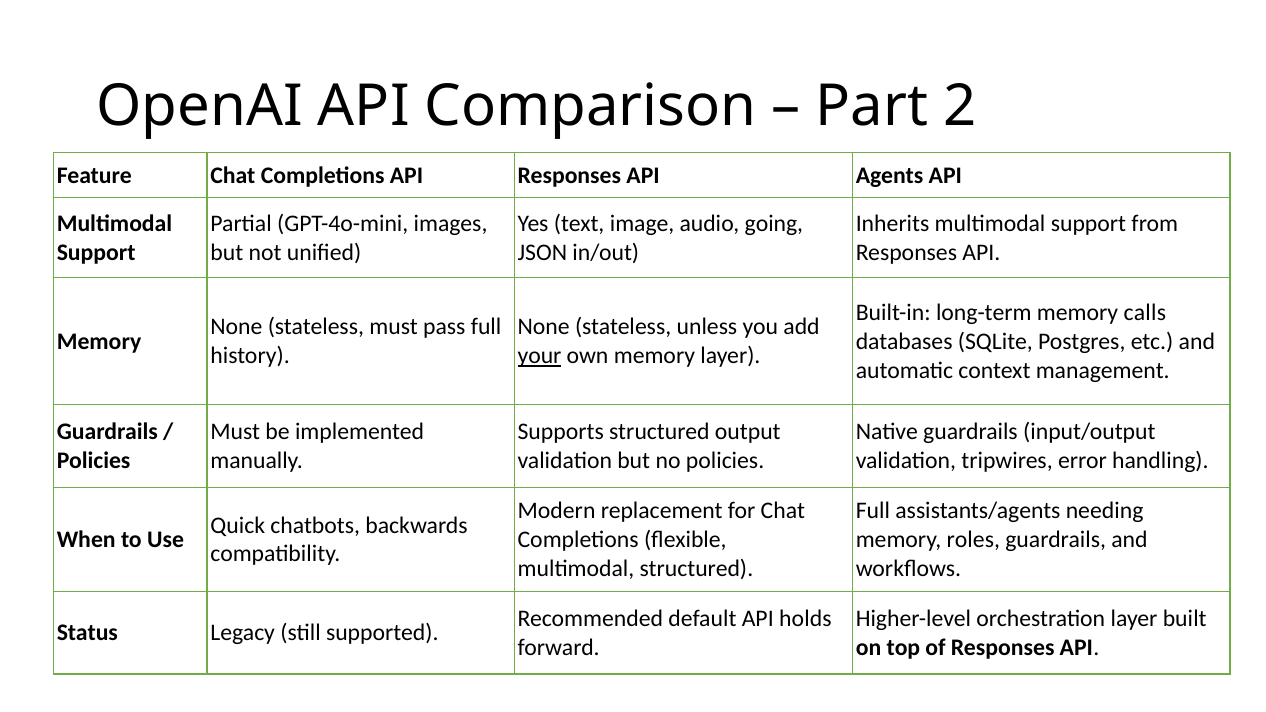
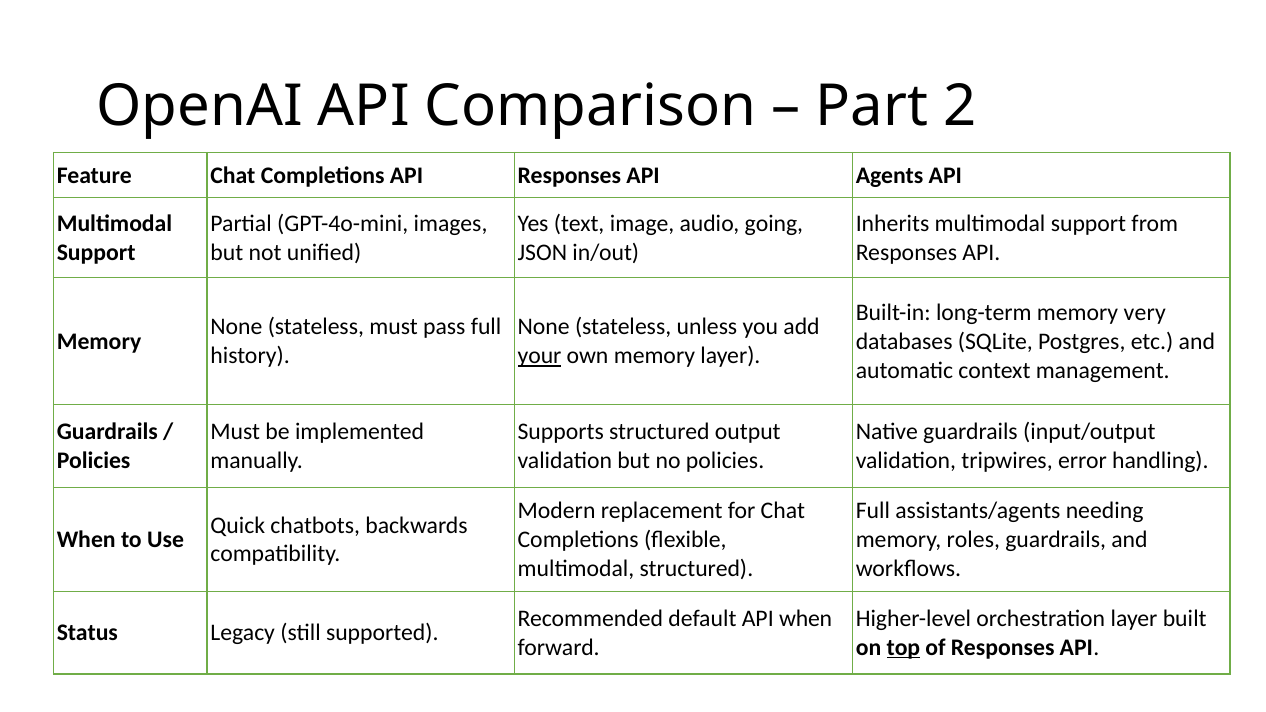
calls: calls -> very
API holds: holds -> when
top underline: none -> present
